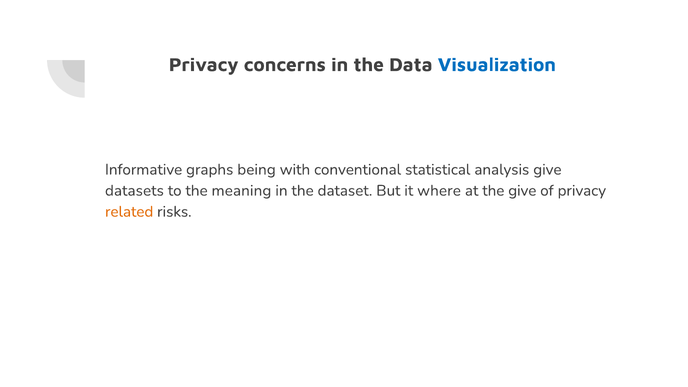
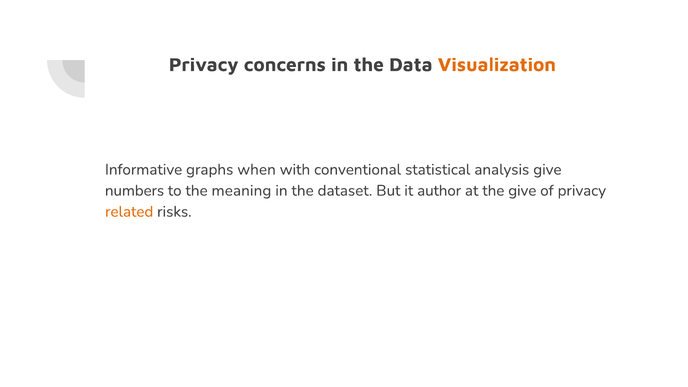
Visualization colour: blue -> orange
being: being -> when
datasets: datasets -> numbers
where: where -> author
